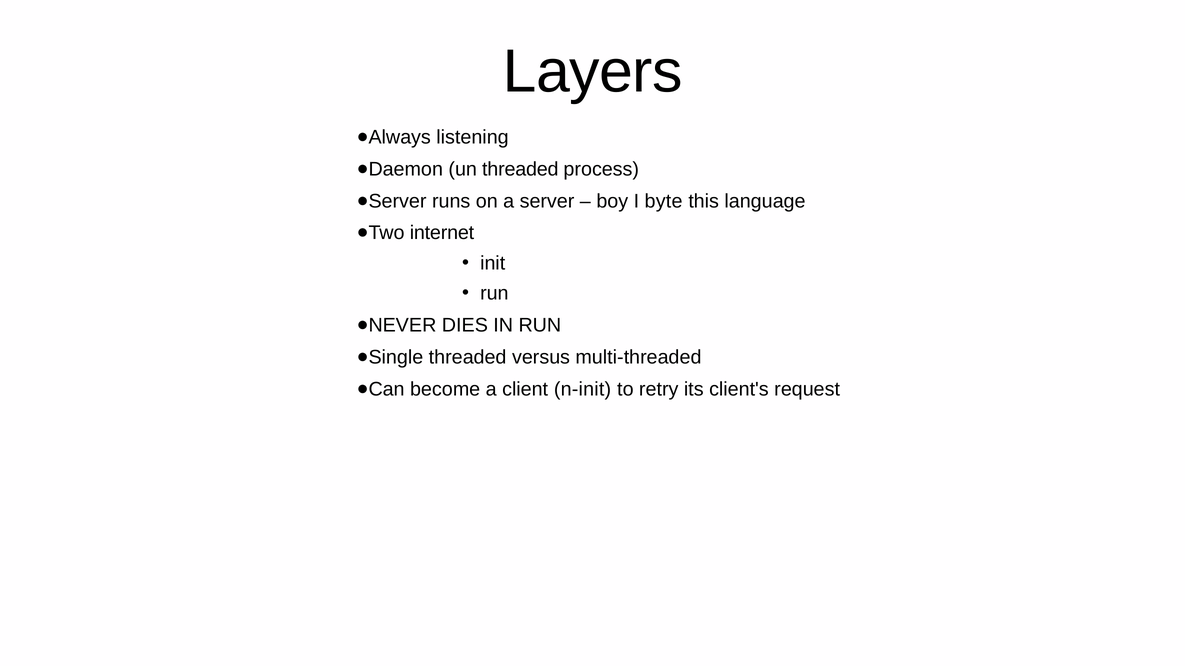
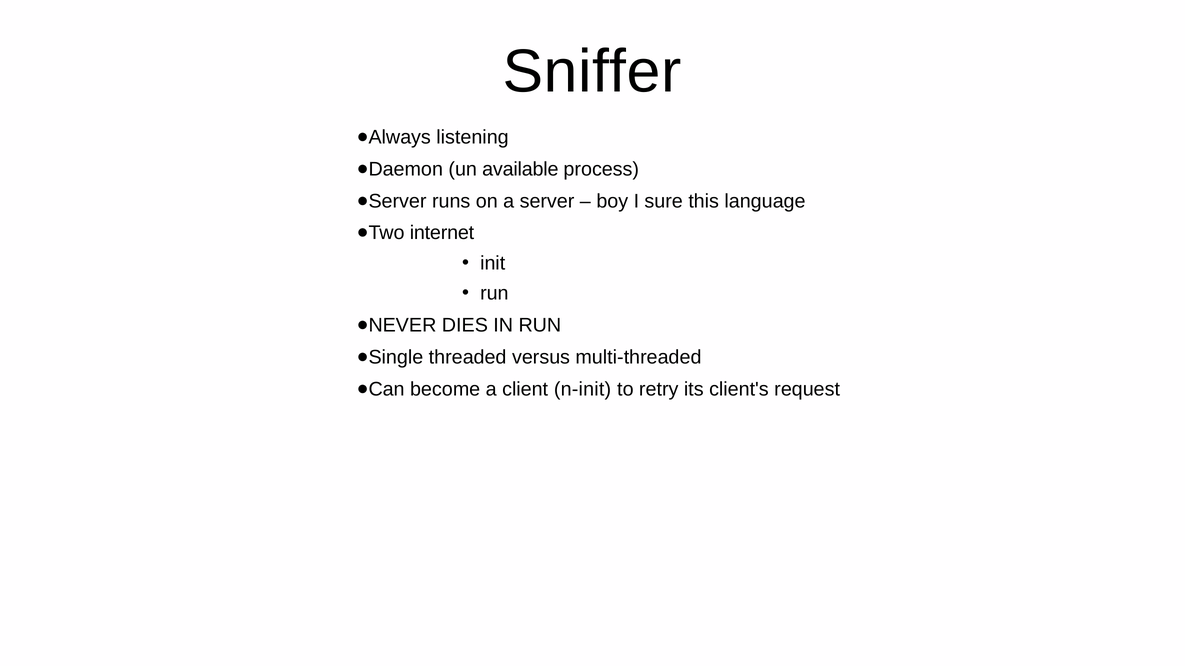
Layers: Layers -> Sniffer
un threaded: threaded -> available
byte: byte -> sure
